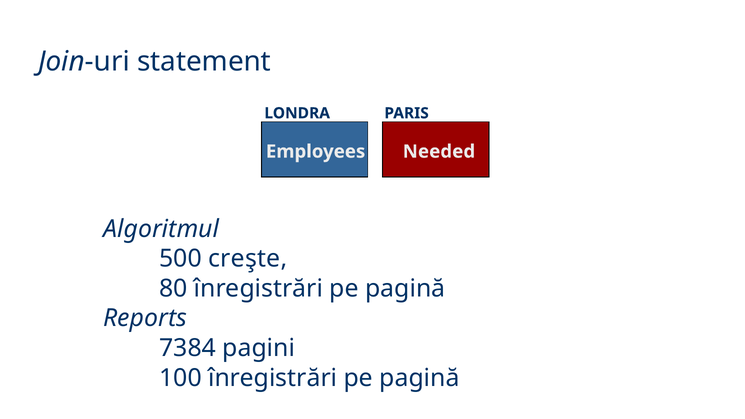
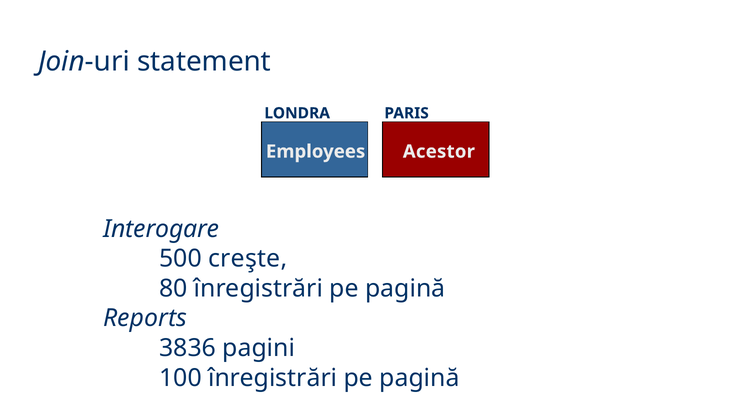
Needed: Needed -> Acestor
Algoritmul: Algoritmul -> Interogare
7384: 7384 -> 3836
